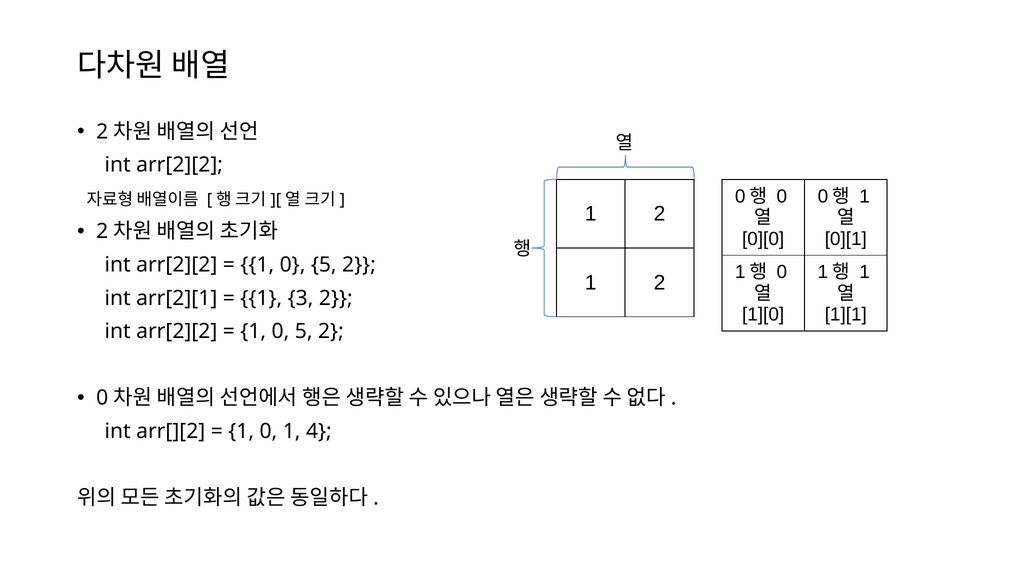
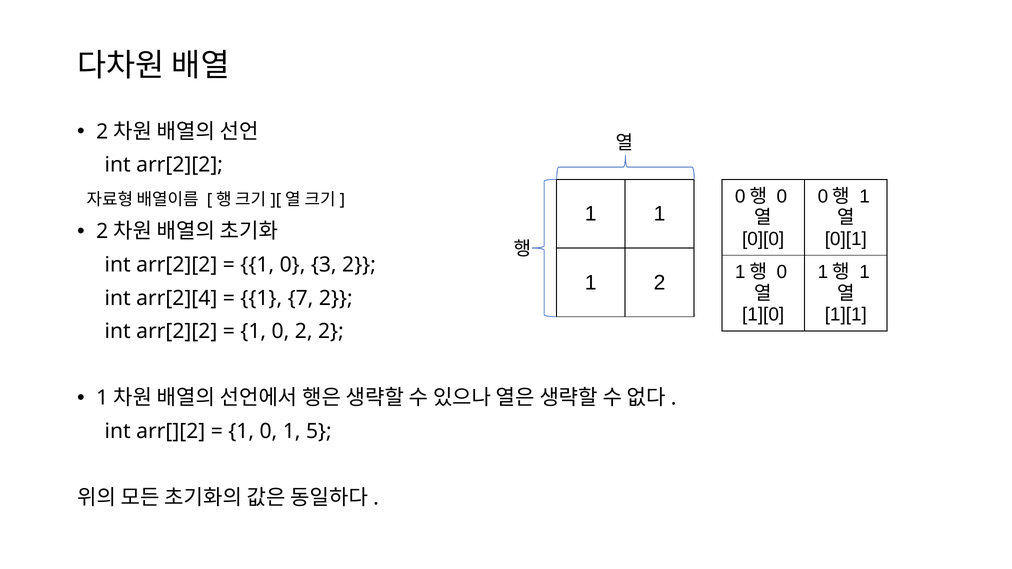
2 at (660, 214): 2 -> 1
5 at (324, 265): 5 -> 3
arr[2][1: arr[2][1 -> arr[2][4
3: 3 -> 7
5 at (304, 332): 5 -> 2
0 at (102, 398): 0 -> 1
4: 4 -> 5
